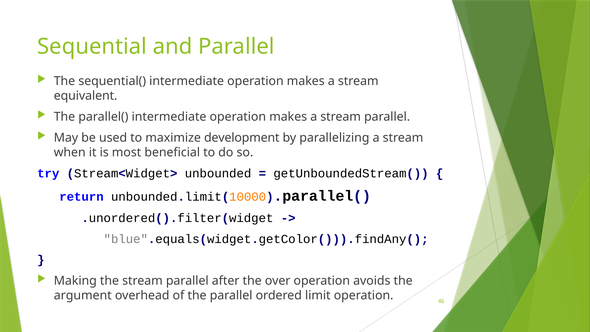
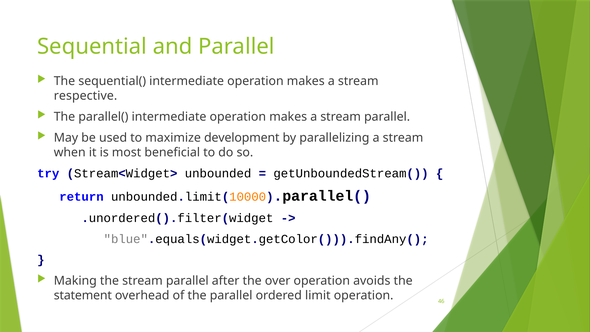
equivalent: equivalent -> respective
argument: argument -> statement
